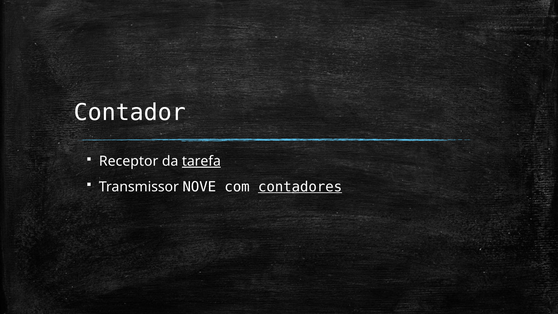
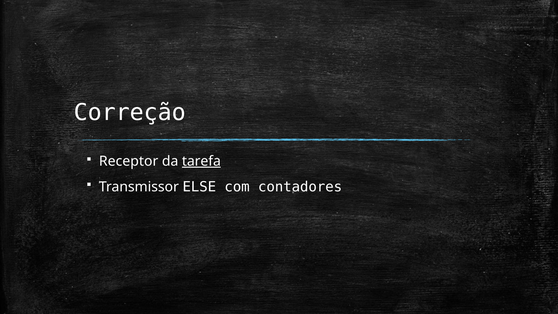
Contador: Contador -> Correção
NOVE: NOVE -> ELSE
contadores underline: present -> none
